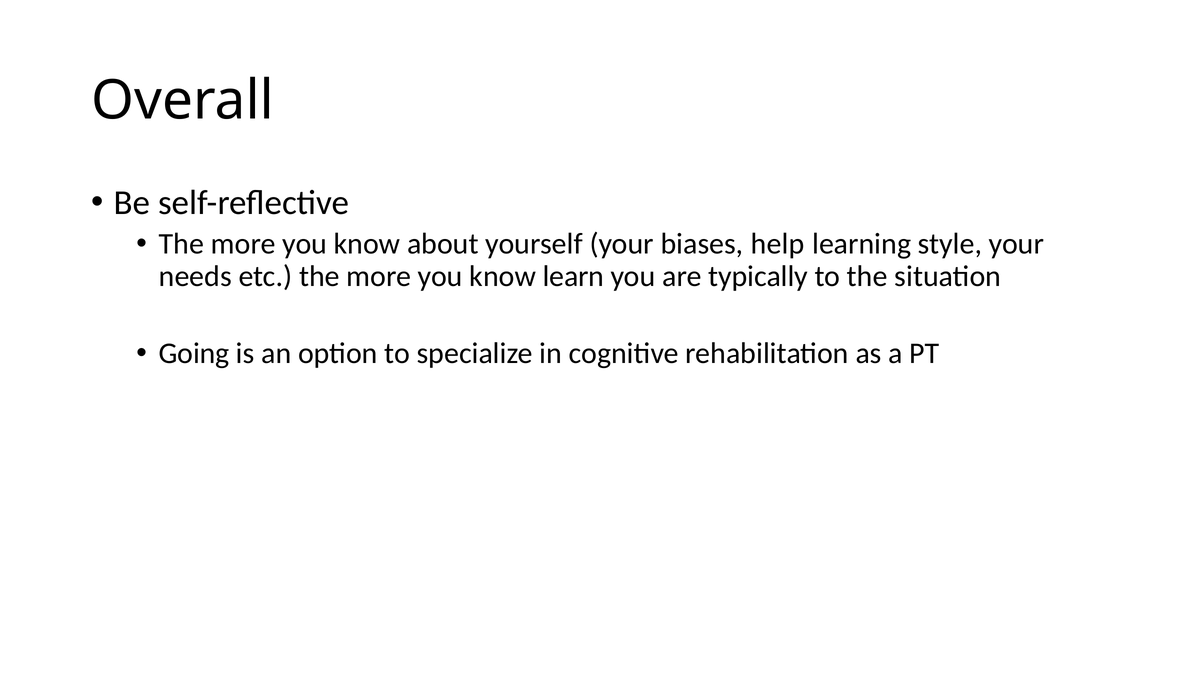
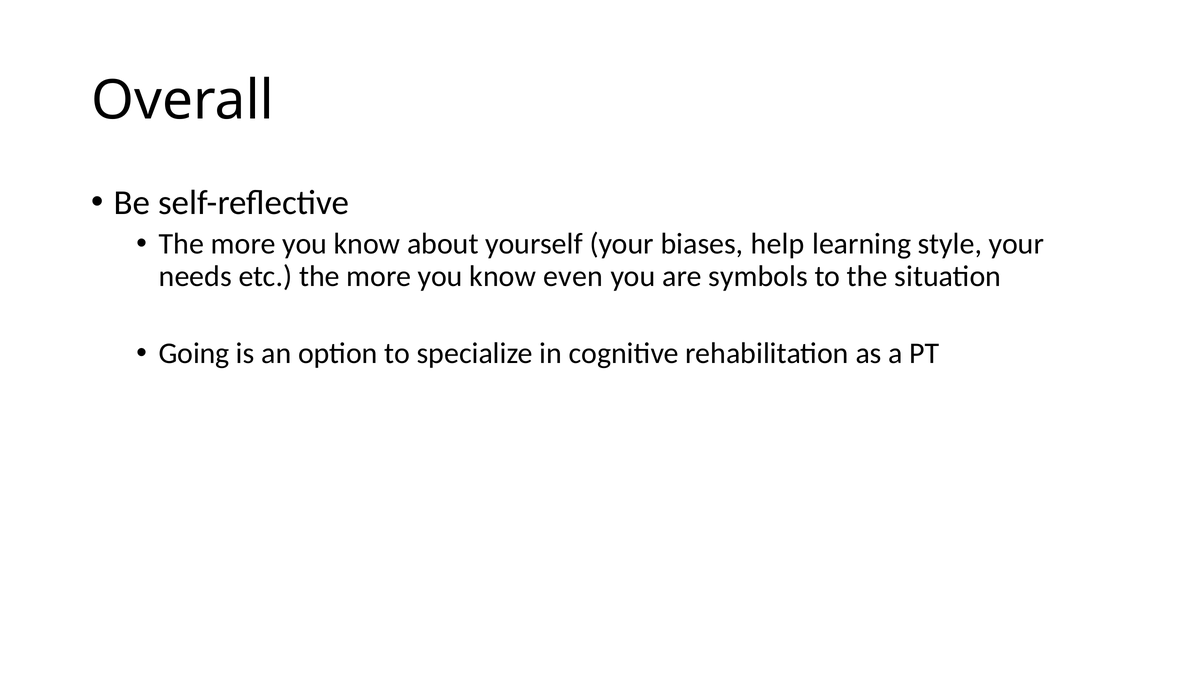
learn: learn -> even
typically: typically -> symbols
